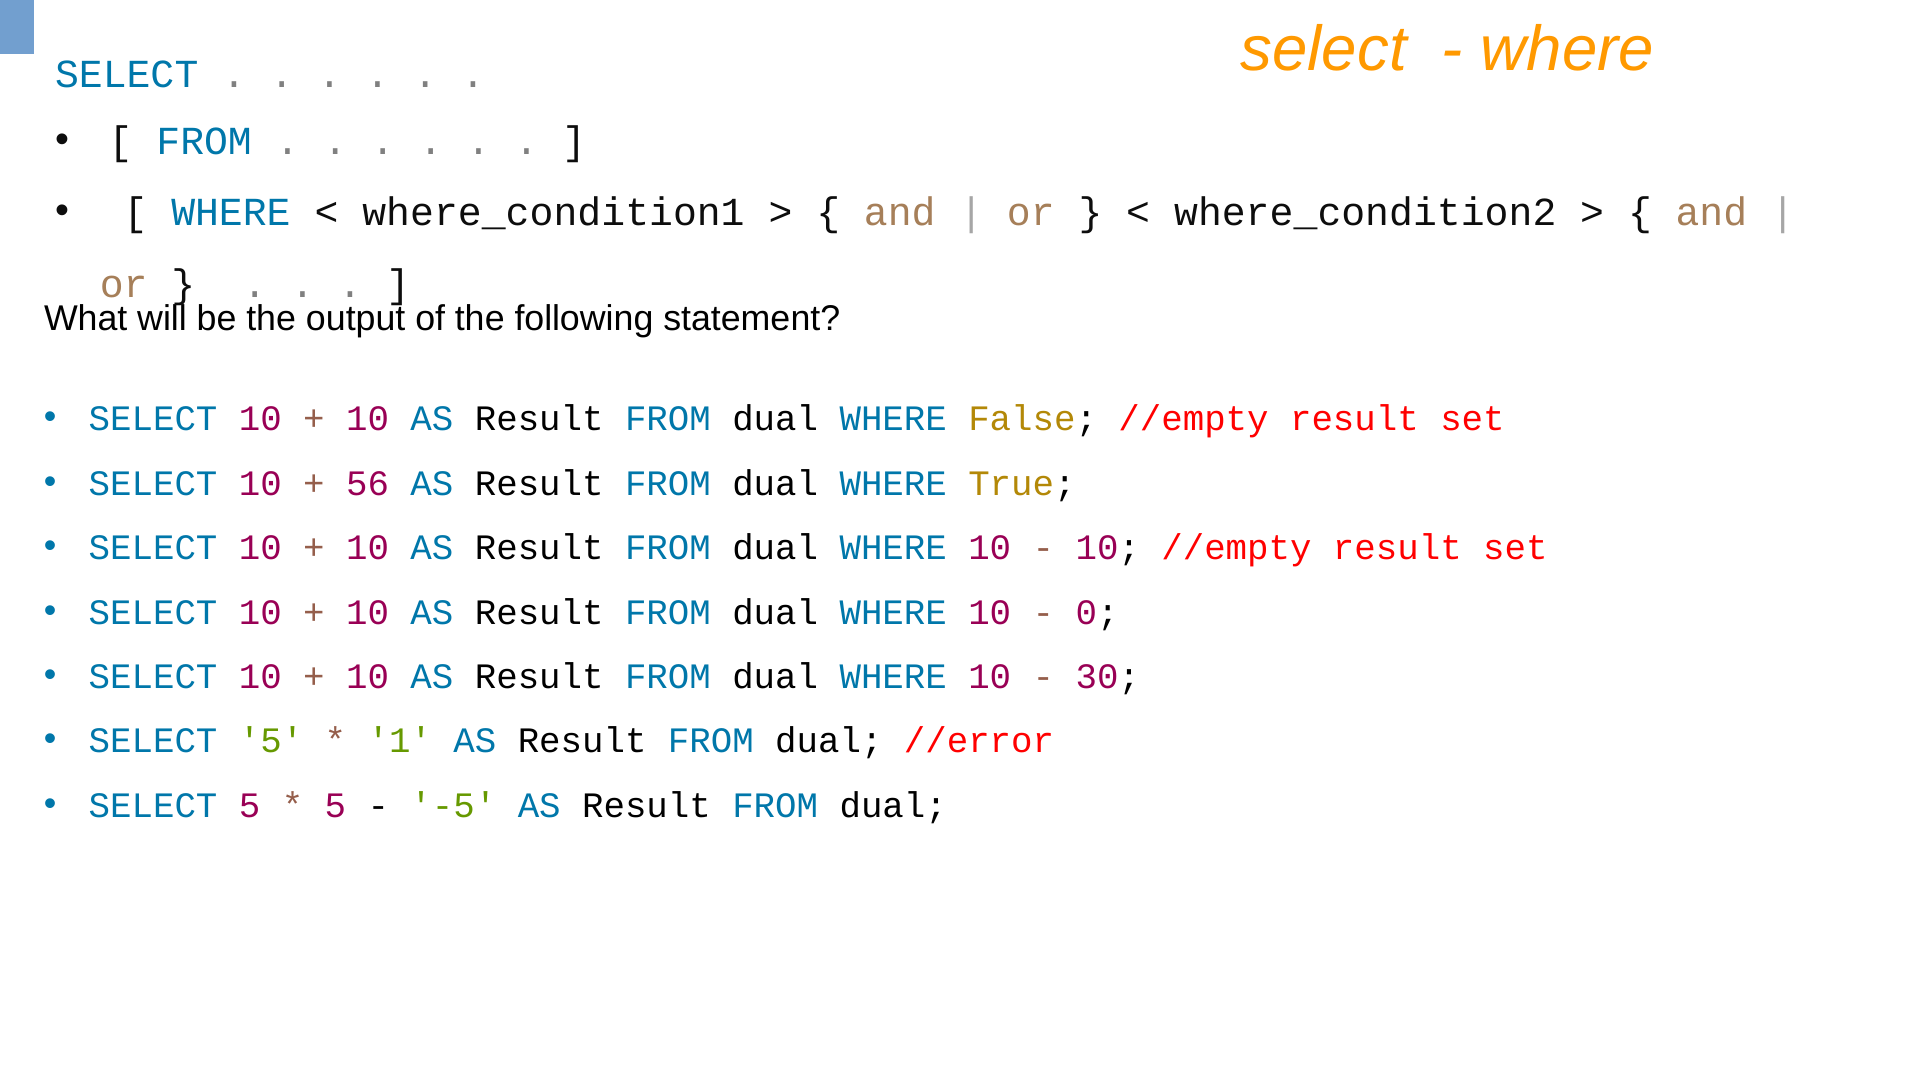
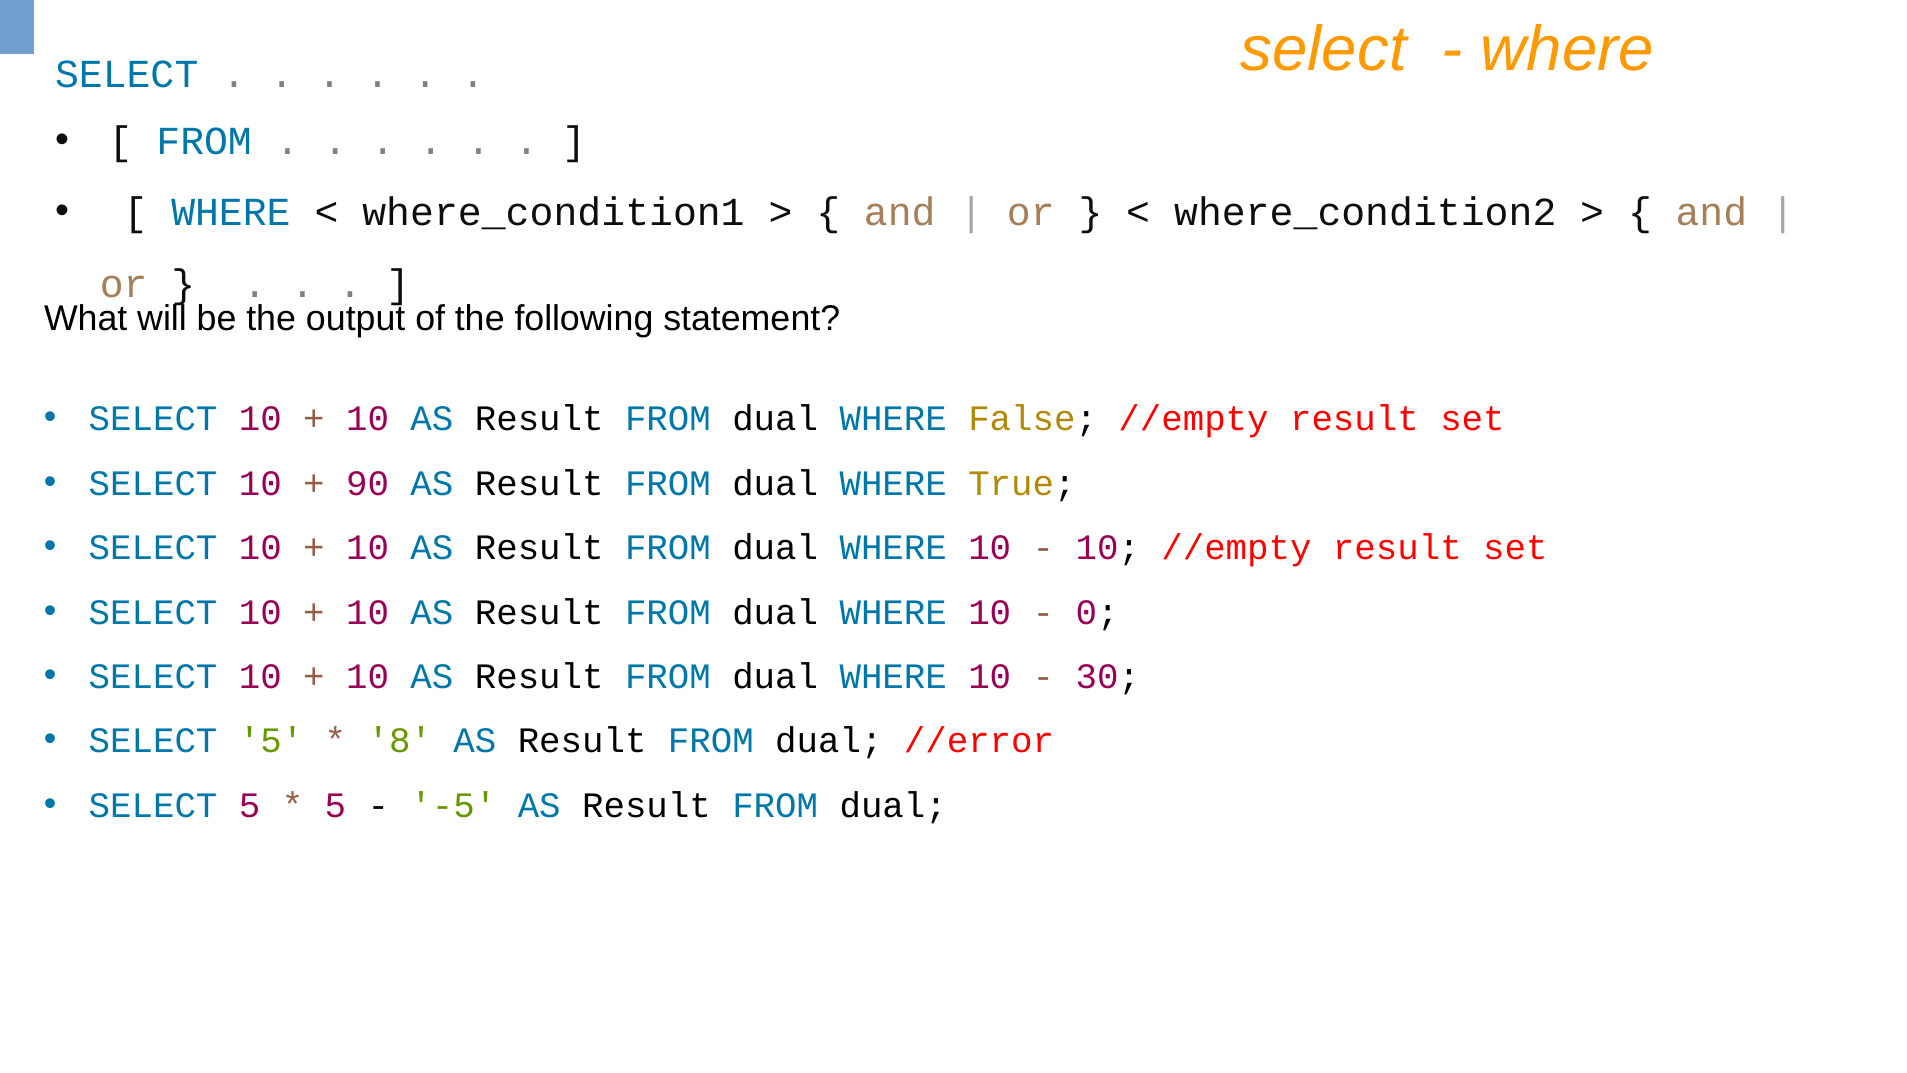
56: 56 -> 90
1: 1 -> 8
